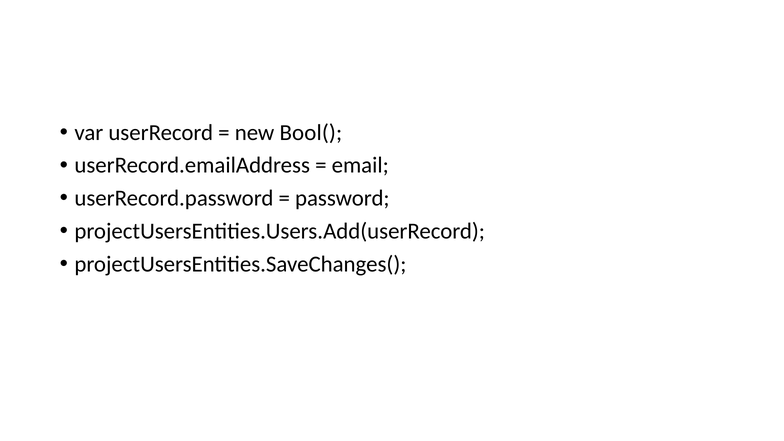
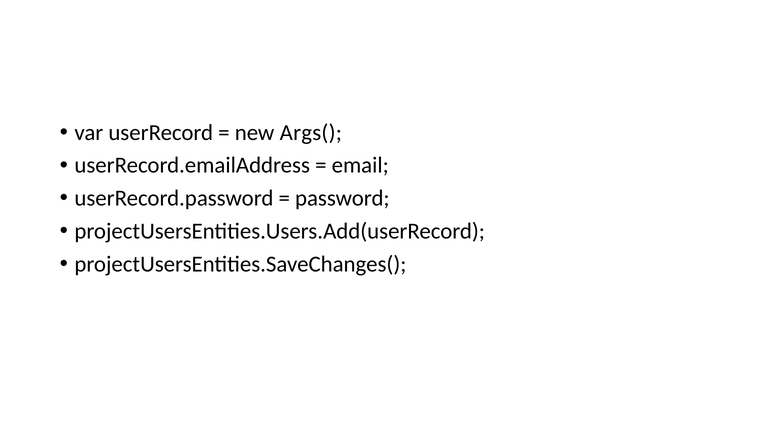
Bool(: Bool( -> Args(
